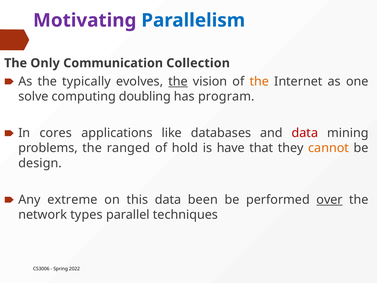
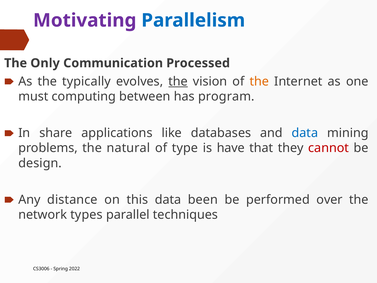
Collection: Collection -> Processed
solve: solve -> must
doubling: doubling -> between
cores: cores -> share
data at (305, 133) colour: red -> blue
ranged: ranged -> natural
hold: hold -> type
cannot colour: orange -> red
extreme: extreme -> distance
over underline: present -> none
